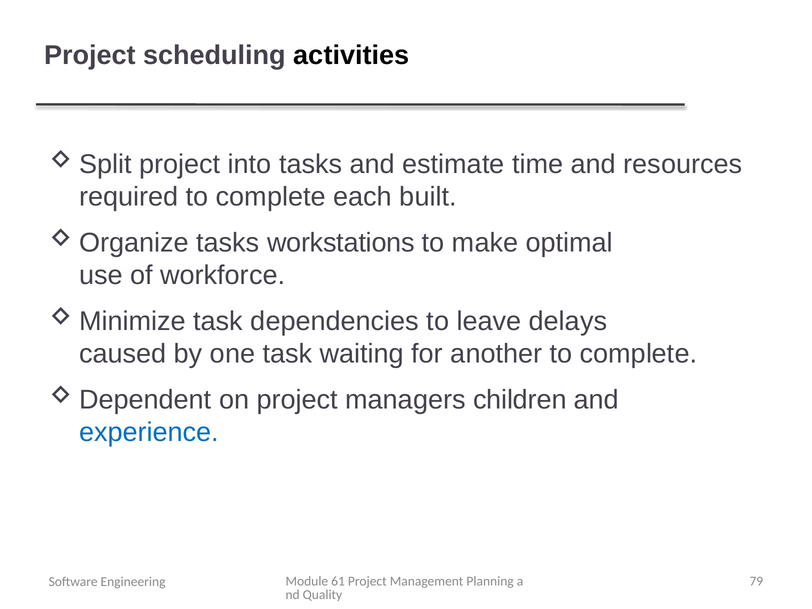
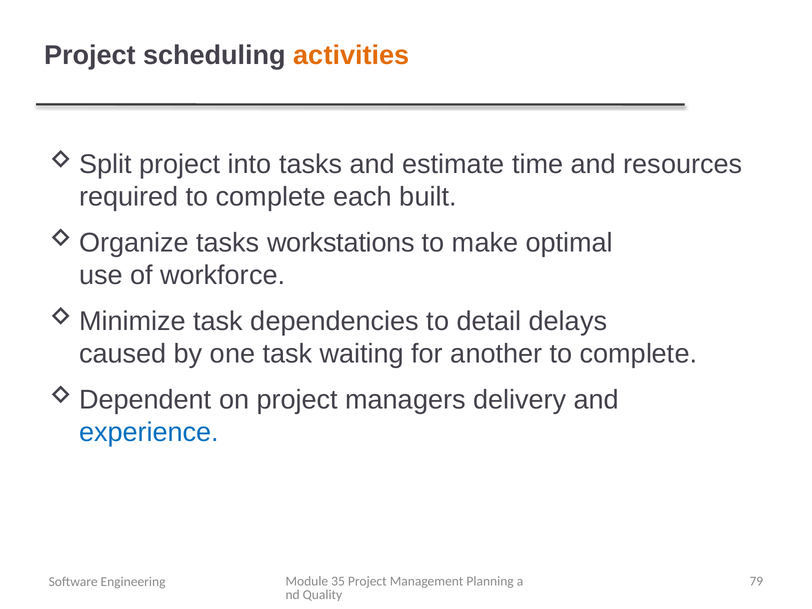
activities colour: black -> orange
leave: leave -> detail
children: children -> delivery
61: 61 -> 35
